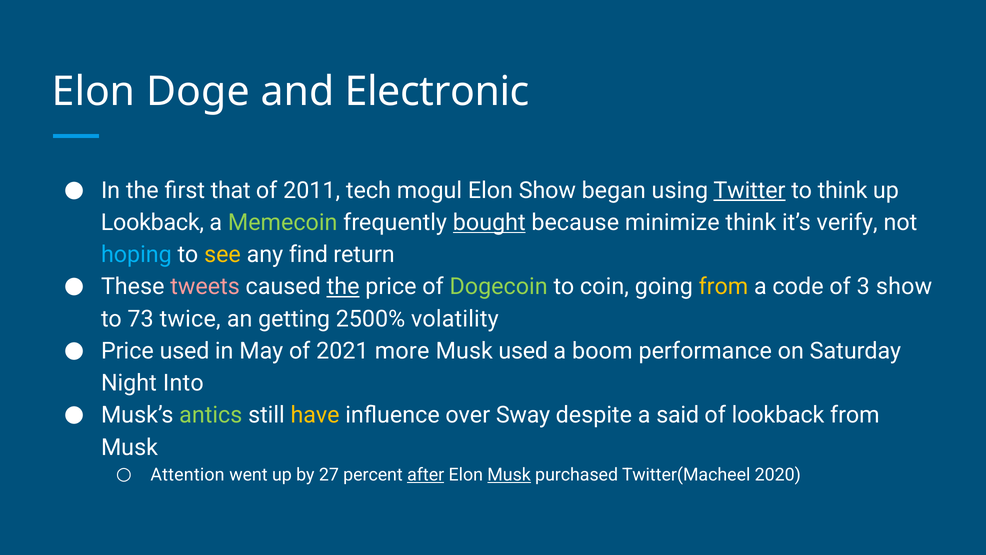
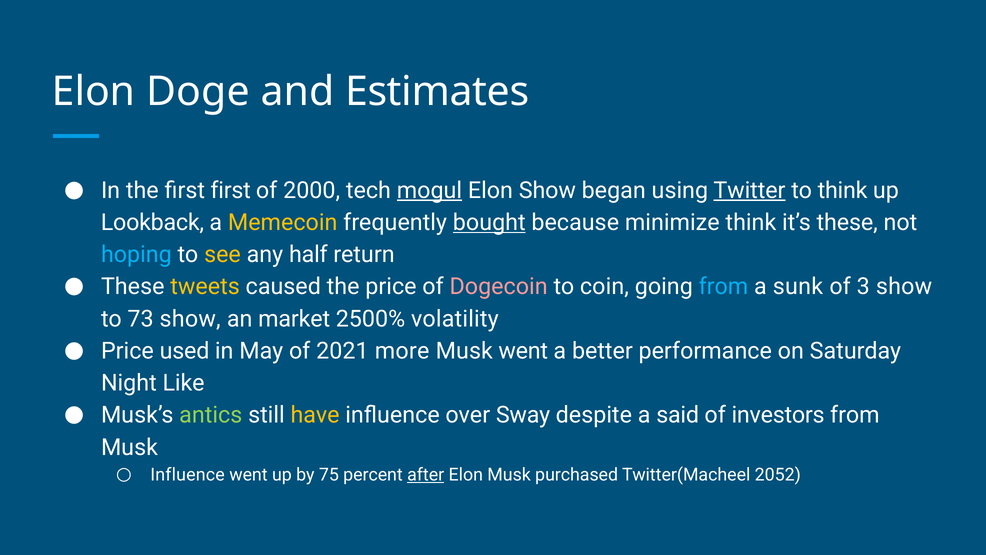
Electronic: Electronic -> Estimates
first that: that -> first
2011: 2011 -> 2000
mogul underline: none -> present
Memecoin colour: light green -> yellow
it’s verify: verify -> these
find: find -> half
tweets colour: pink -> yellow
the at (343, 287) underline: present -> none
Dogecoin colour: light green -> pink
from at (723, 287) colour: yellow -> light blue
code: code -> sunk
73 twice: twice -> show
getting: getting -> market
Musk used: used -> went
boom: boom -> better
Into: Into -> Like
of lookback: lookback -> investors
Attention at (188, 475): Attention -> Influence
27: 27 -> 75
Musk at (509, 475) underline: present -> none
2020: 2020 -> 2052
